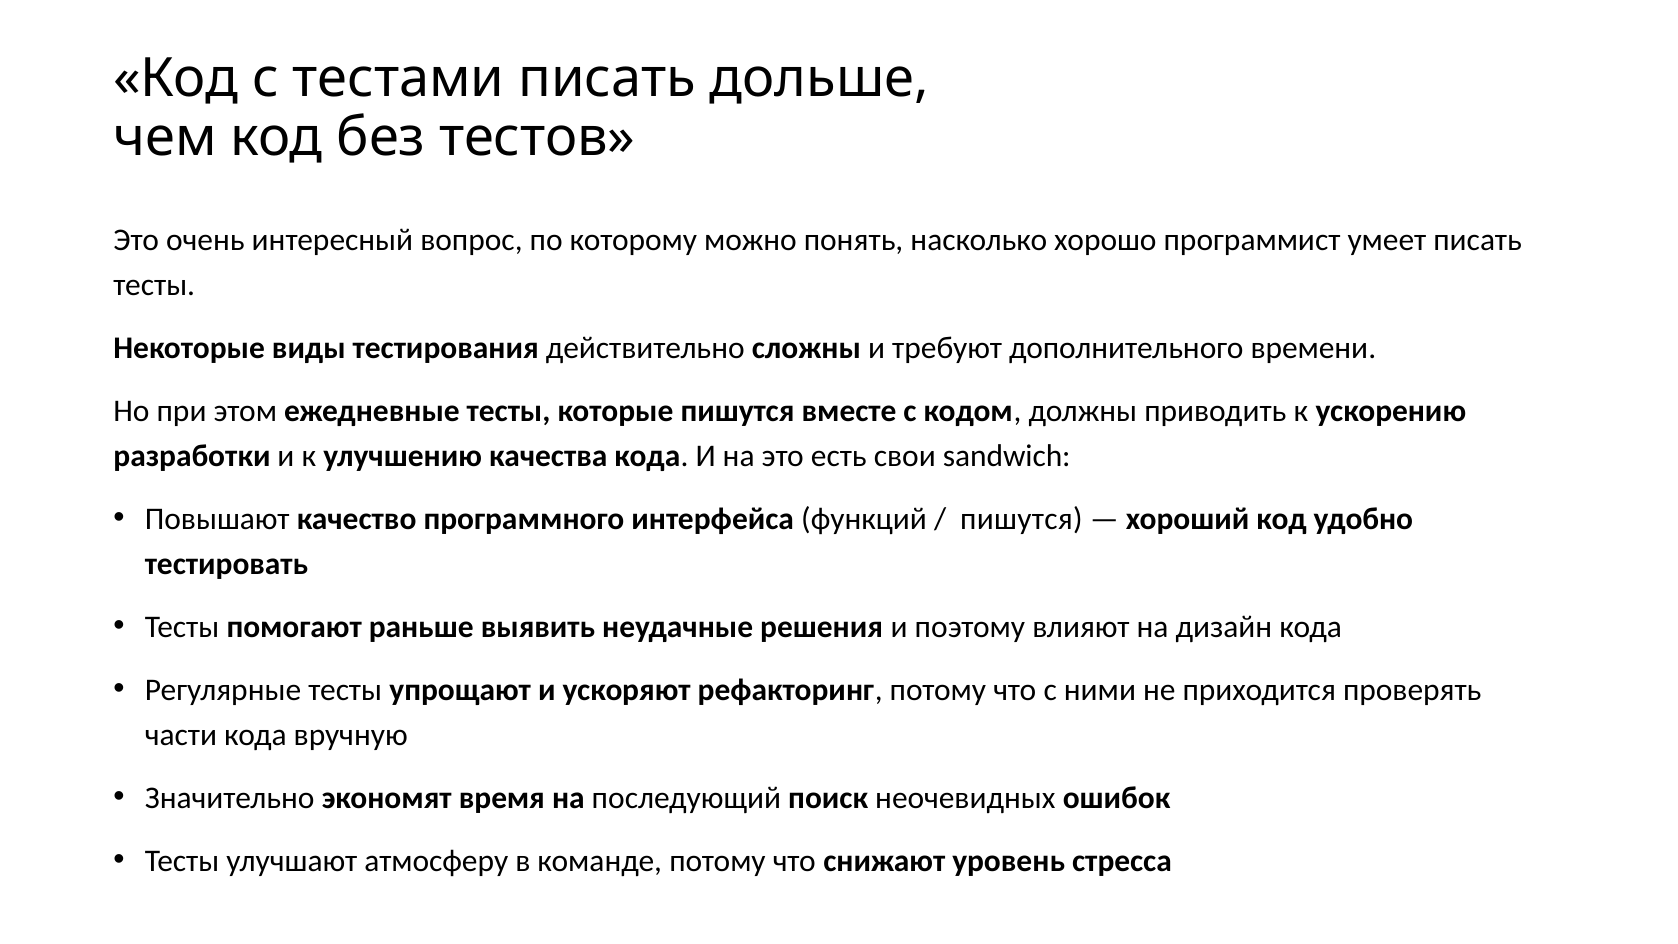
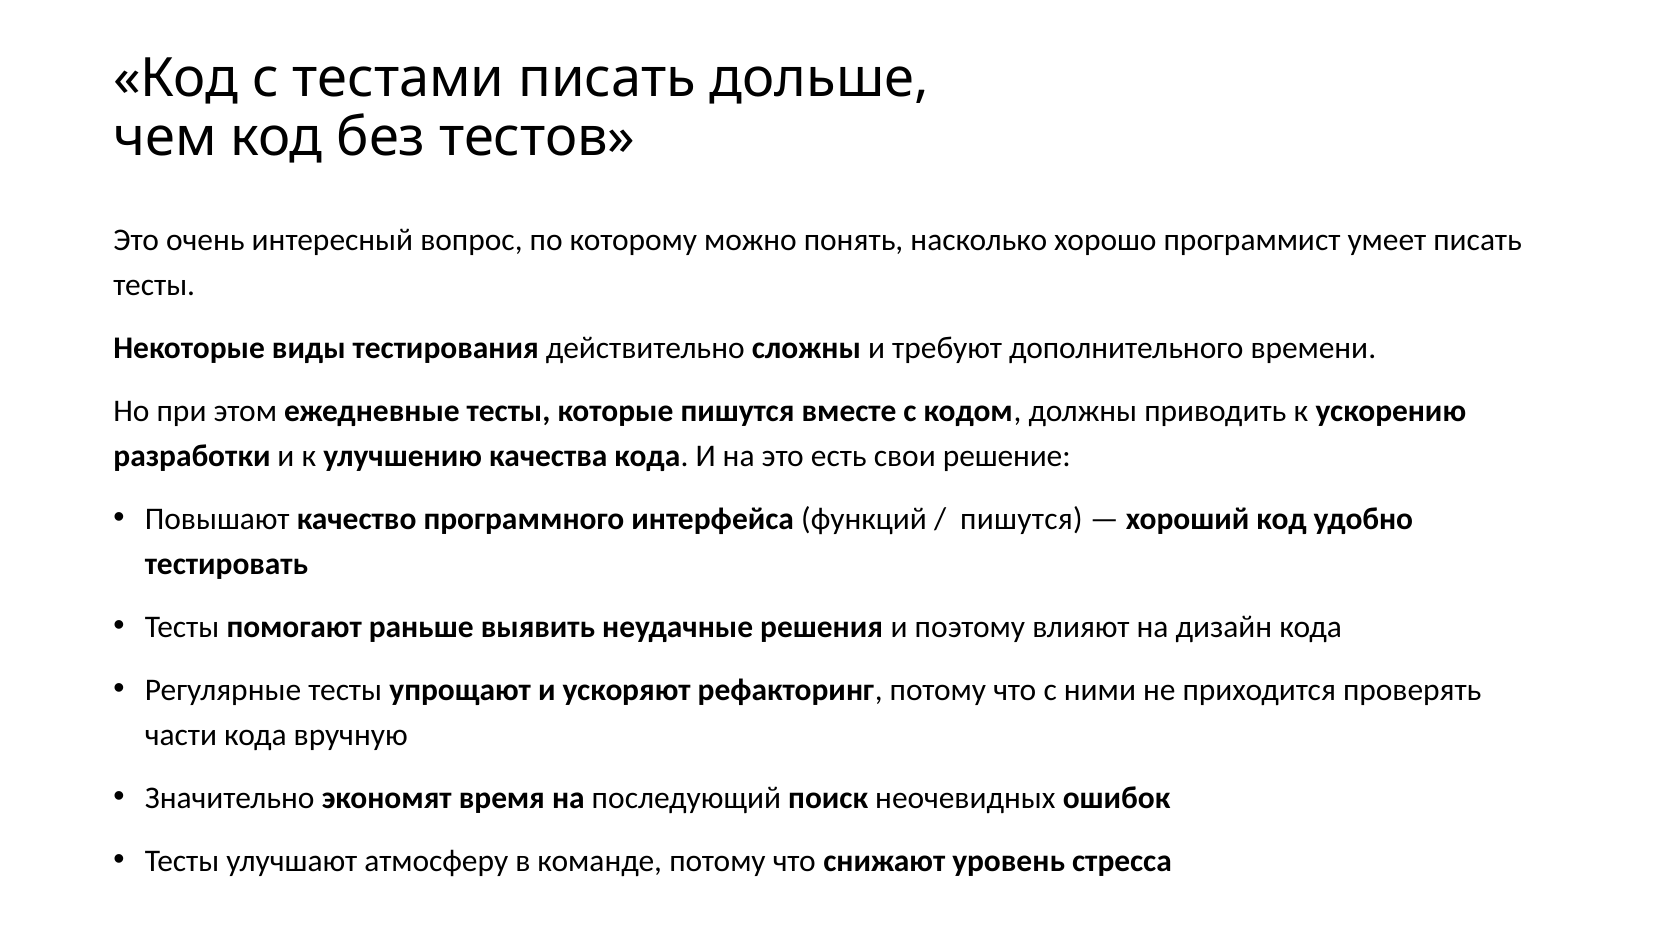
sandwich: sandwich -> решение
